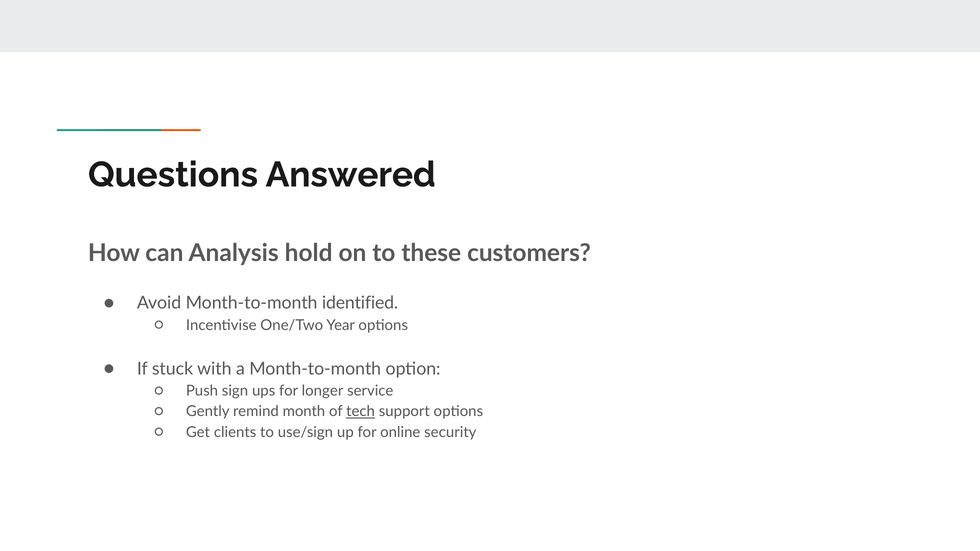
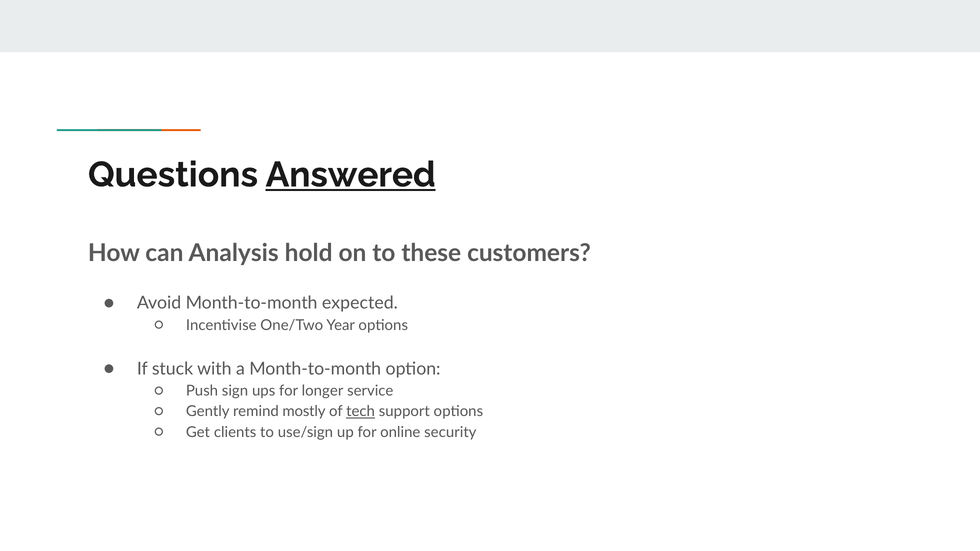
Answered underline: none -> present
identified: identified -> expected
month: month -> mostly
